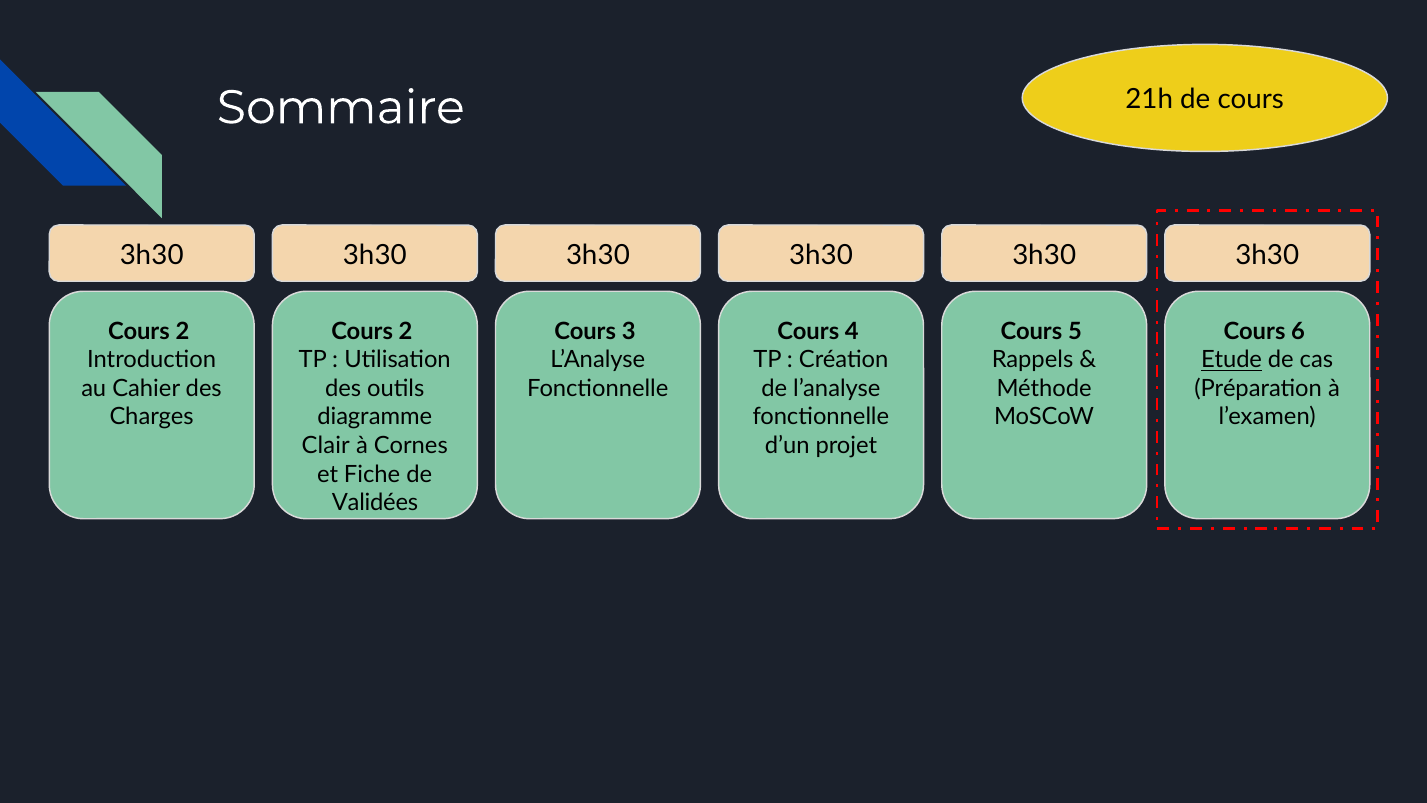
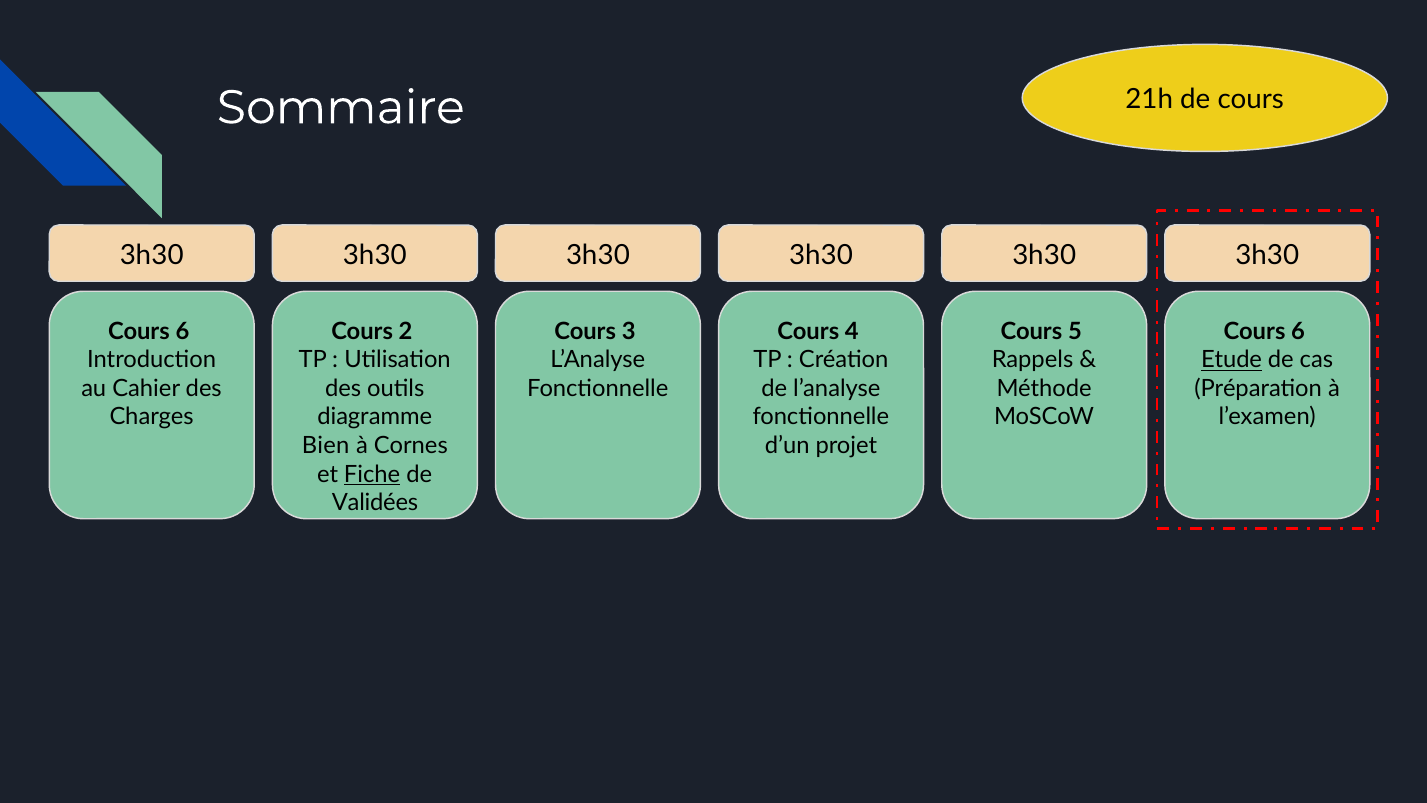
2 at (182, 331): 2 -> 6
Clair: Clair -> Bien
Fiche underline: none -> present
